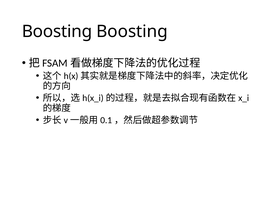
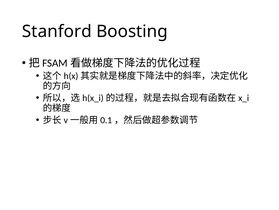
Boosting at (57, 31): Boosting -> Stanford
